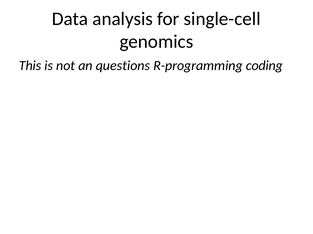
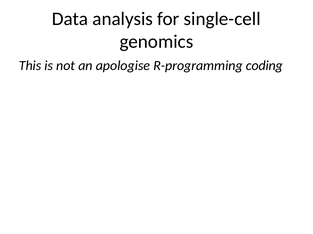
questions: questions -> apologise
